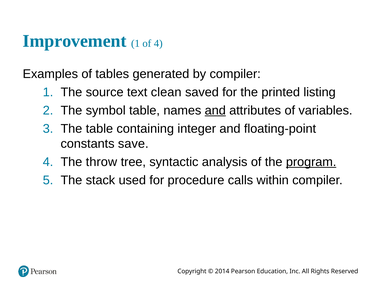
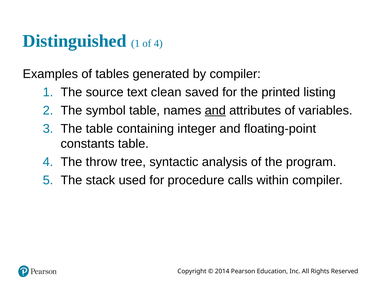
Improvement: Improvement -> Distinguished
constants save: save -> table
program underline: present -> none
